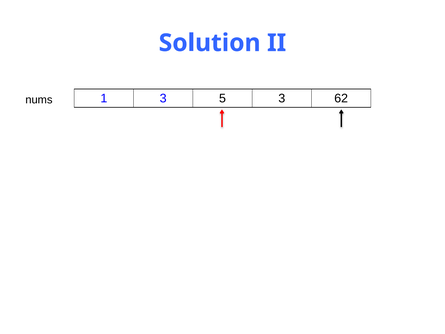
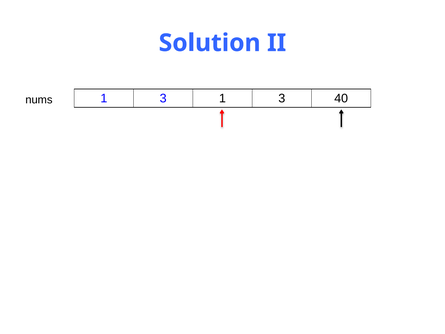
3 5: 5 -> 1
62: 62 -> 40
